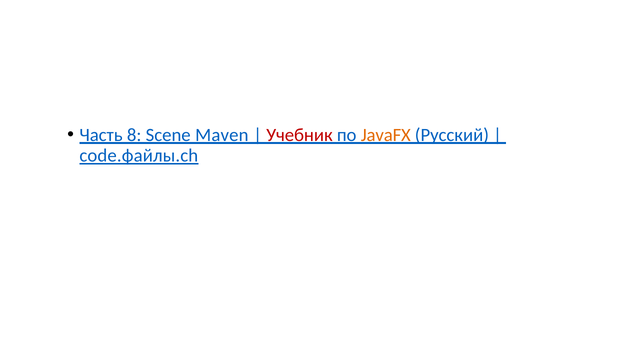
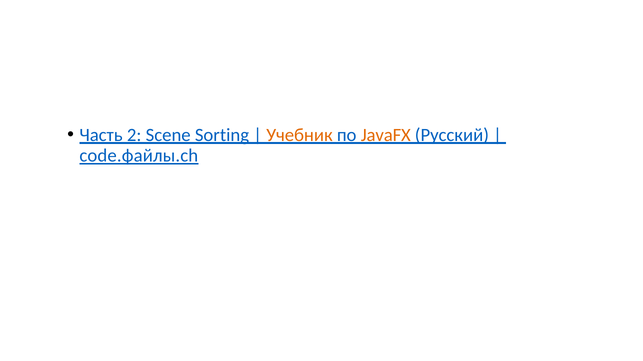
8: 8 -> 2
Maven: Maven -> Sorting
Учебник colour: red -> orange
